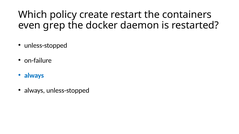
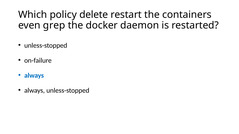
create: create -> delete
